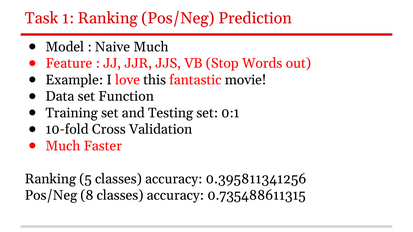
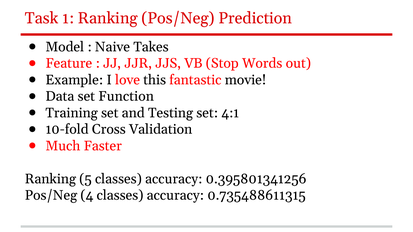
Naive Much: Much -> Takes
0:1: 0:1 -> 4:1
0.395811341256: 0.395811341256 -> 0.395801341256
8: 8 -> 4
